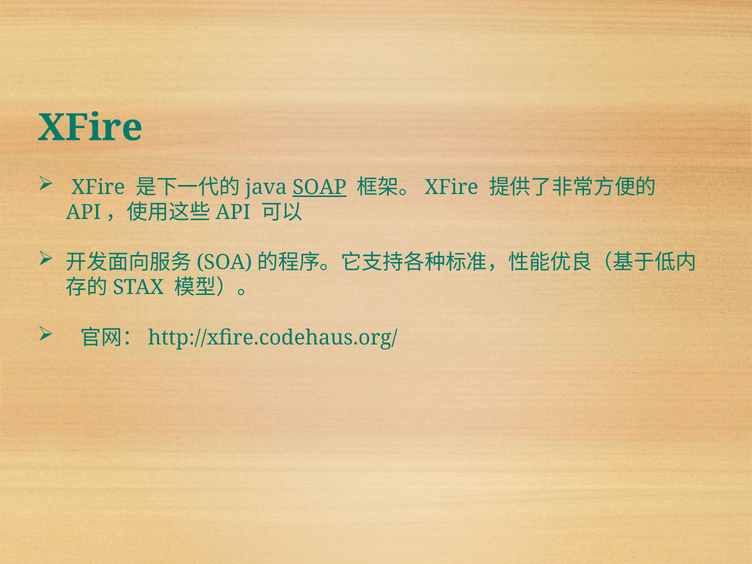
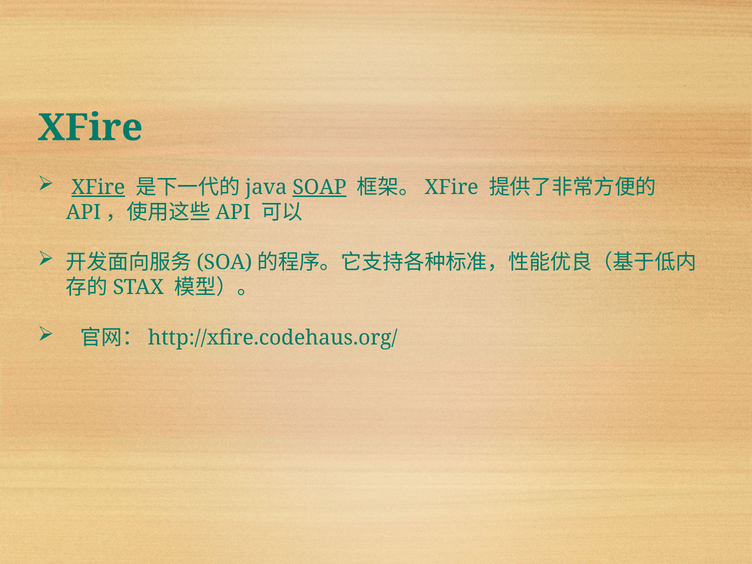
XFire at (98, 187) underline: none -> present
